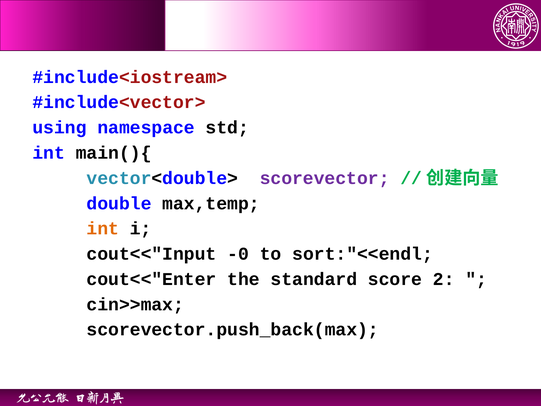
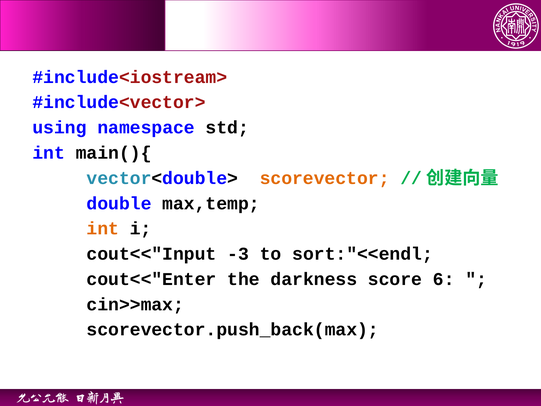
scorevector colour: purple -> orange
-0: -0 -> -3
standard: standard -> darkness
2: 2 -> 6
